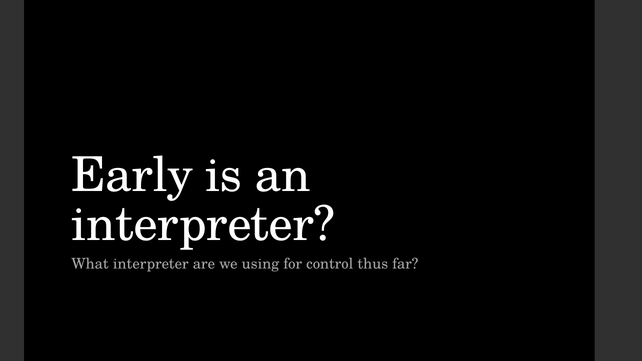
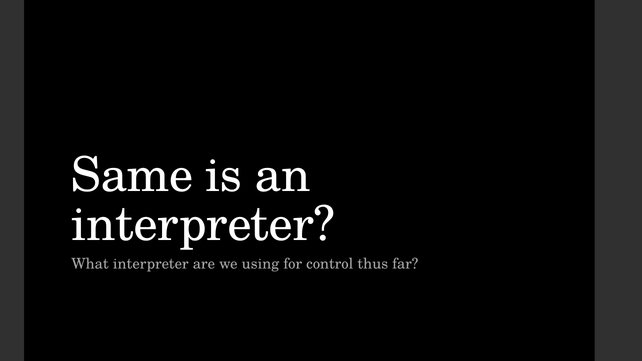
Early: Early -> Same
